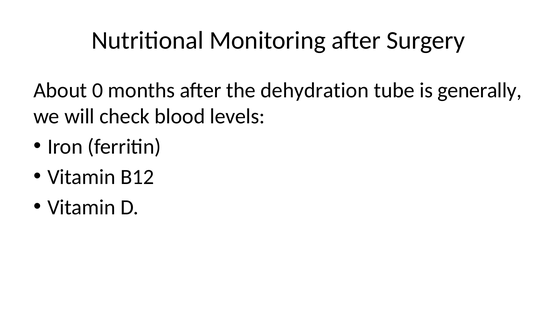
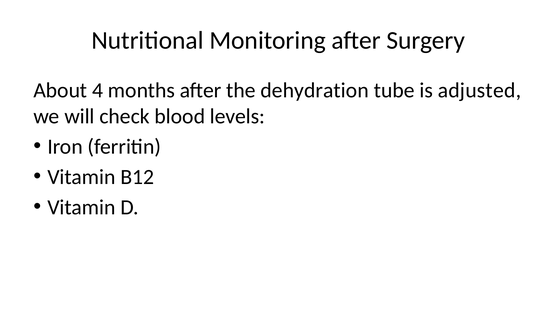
0: 0 -> 4
generally: generally -> adjusted
